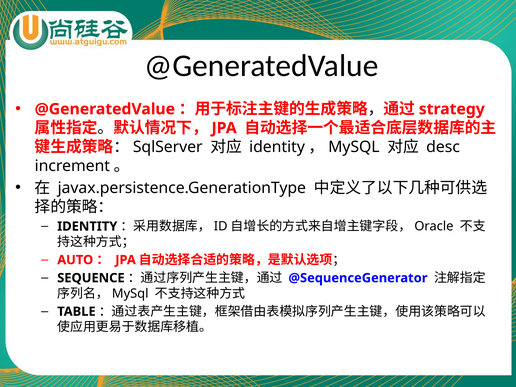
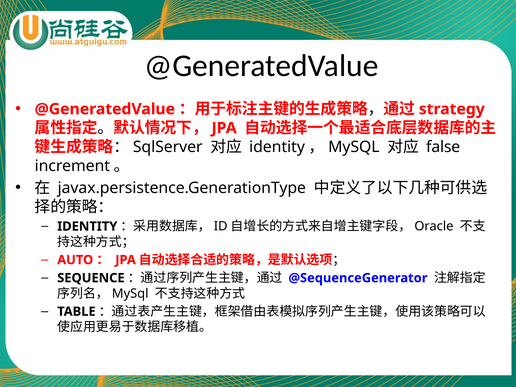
desc: desc -> false
